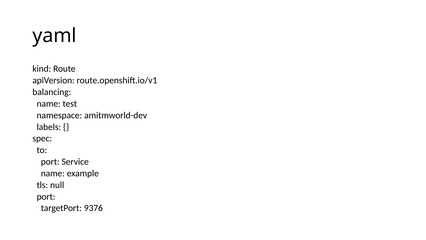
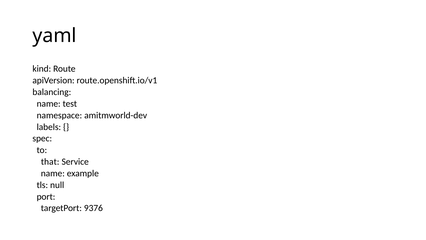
port at (50, 162): port -> that
